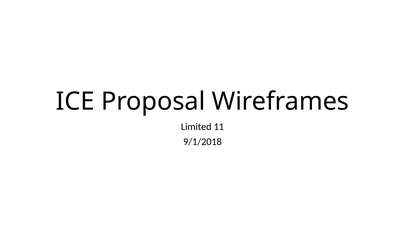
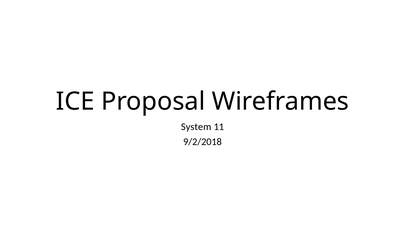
Limited: Limited -> System
9/1/2018: 9/1/2018 -> 9/2/2018
